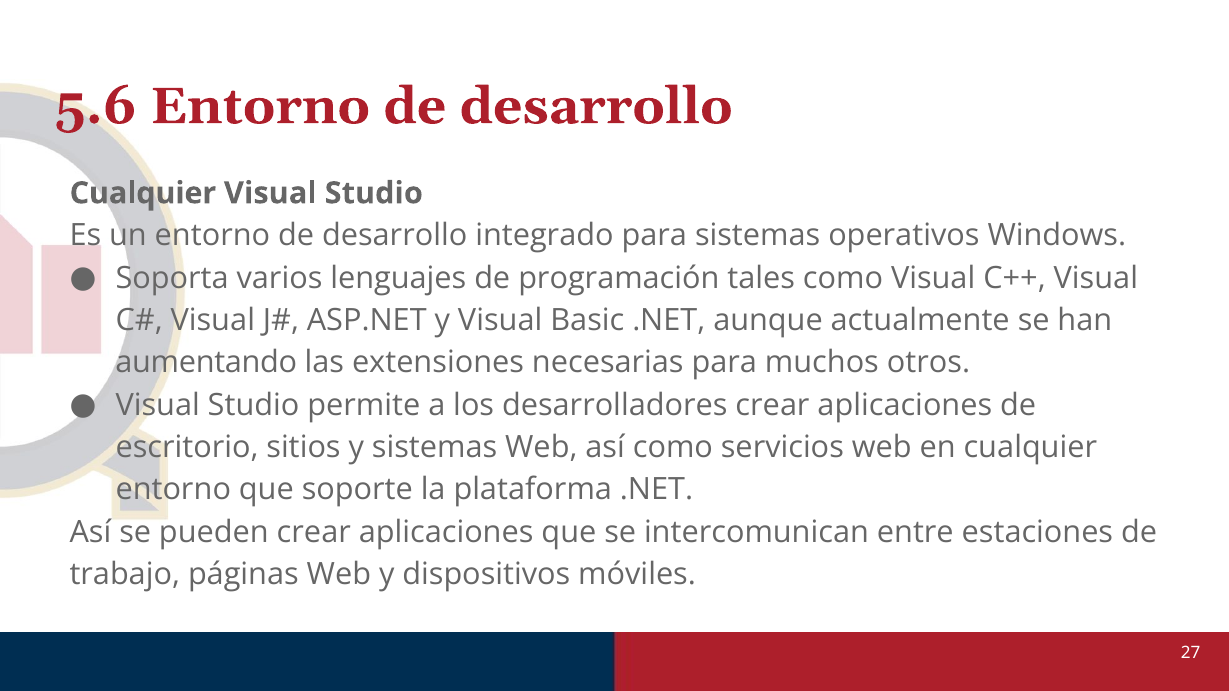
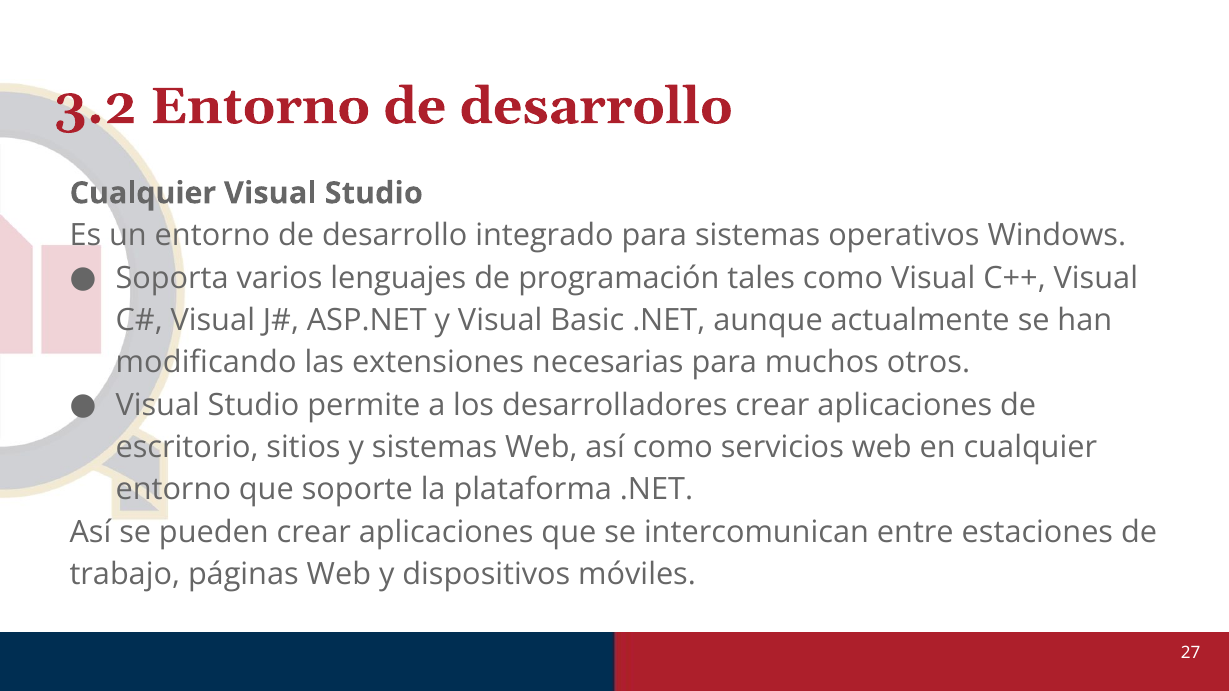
5.6: 5.6 -> 3.2
aumentando: aumentando -> modificando
